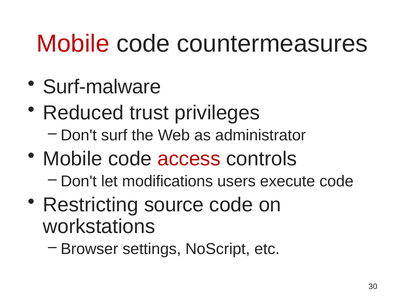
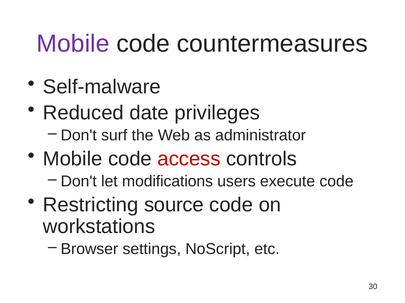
Mobile at (73, 44) colour: red -> purple
Surf-malware: Surf-malware -> Self-malware
trust: trust -> date
